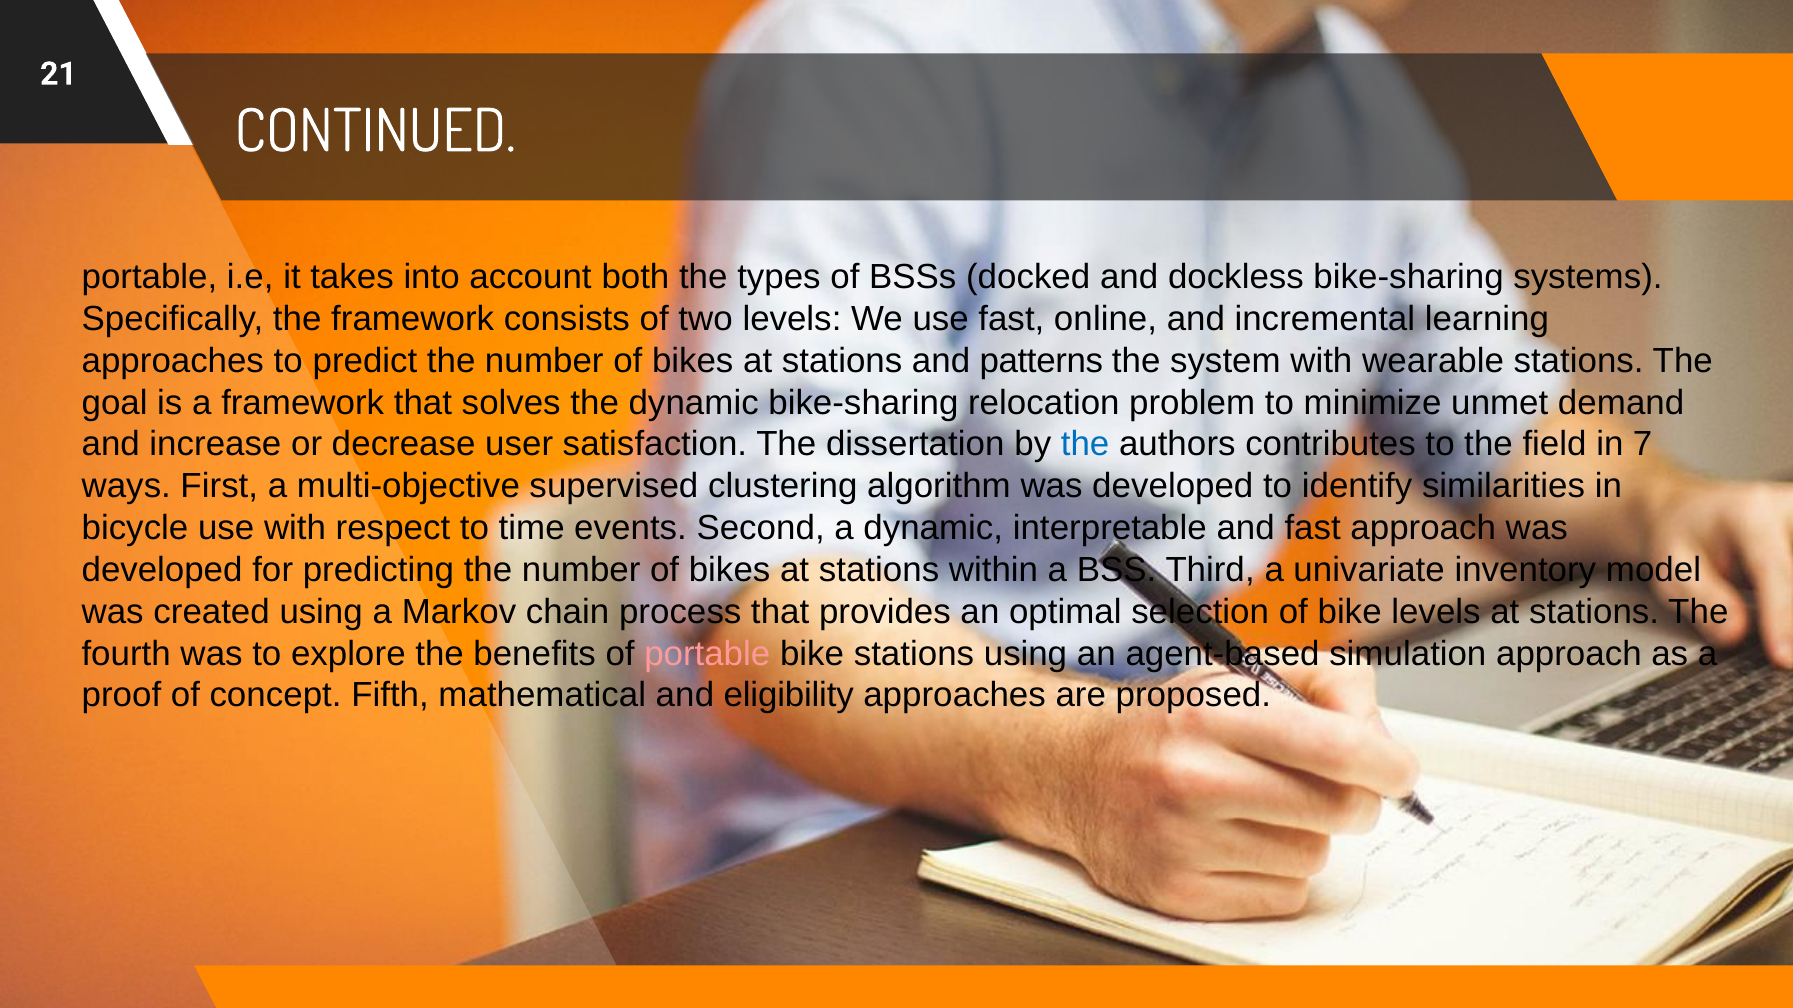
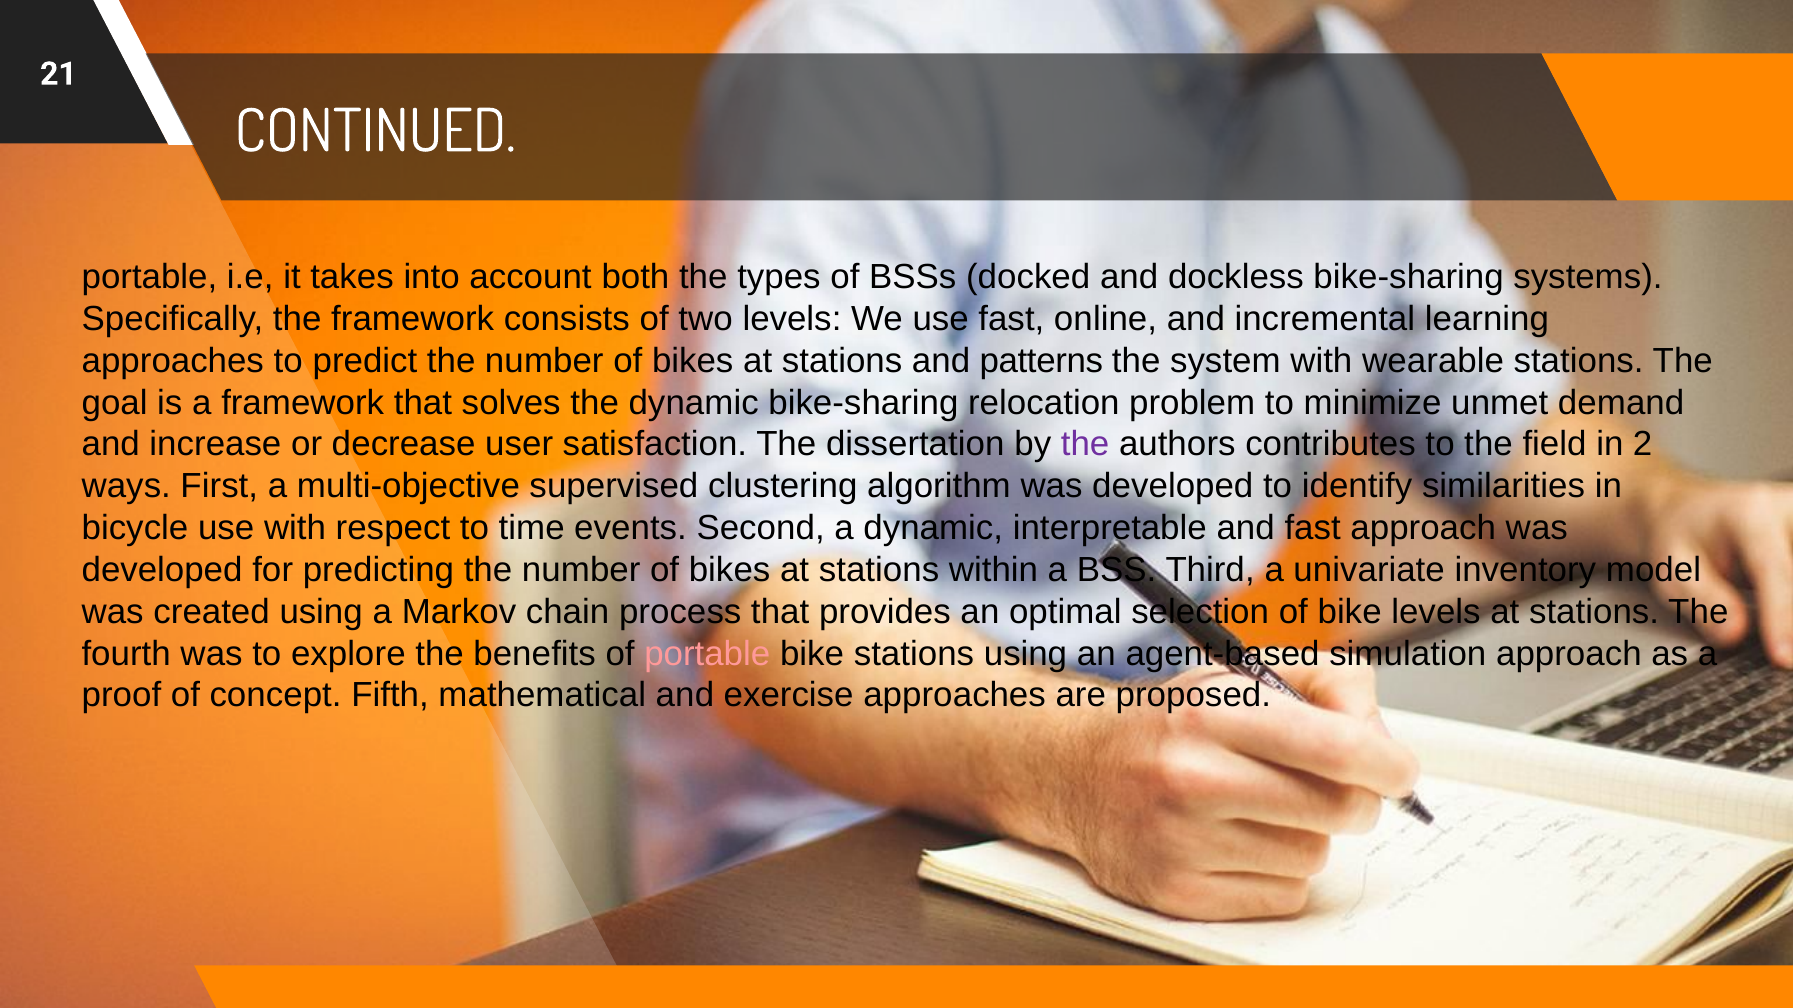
the at (1085, 445) colour: blue -> purple
7: 7 -> 2
eligibility: eligibility -> exercise
